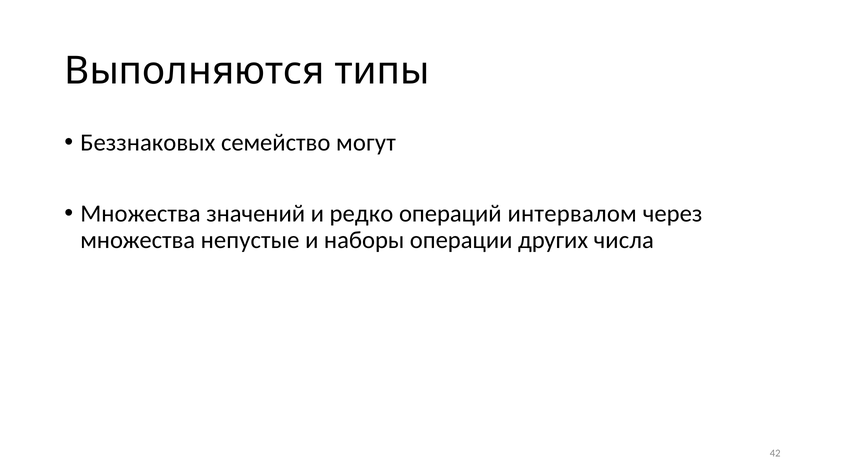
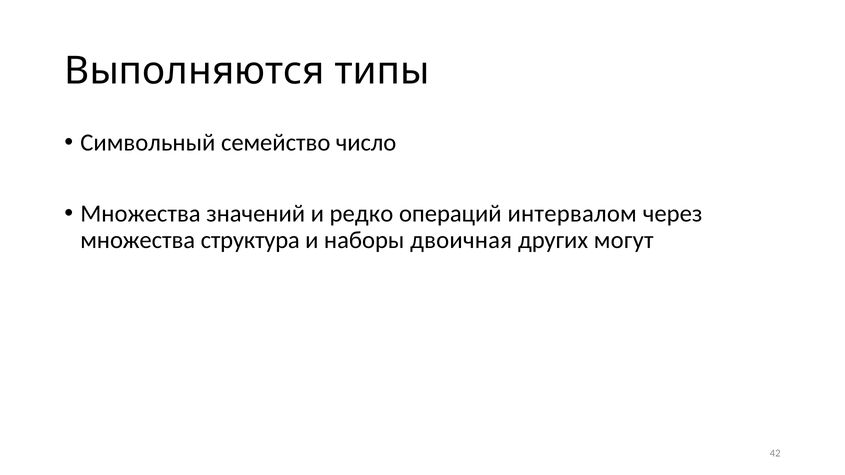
Беззнаковых: Беззнаковых -> Символьный
могут: могут -> число
непустые: непустые -> структура
операции: операции -> двоичная
числа: числа -> могут
